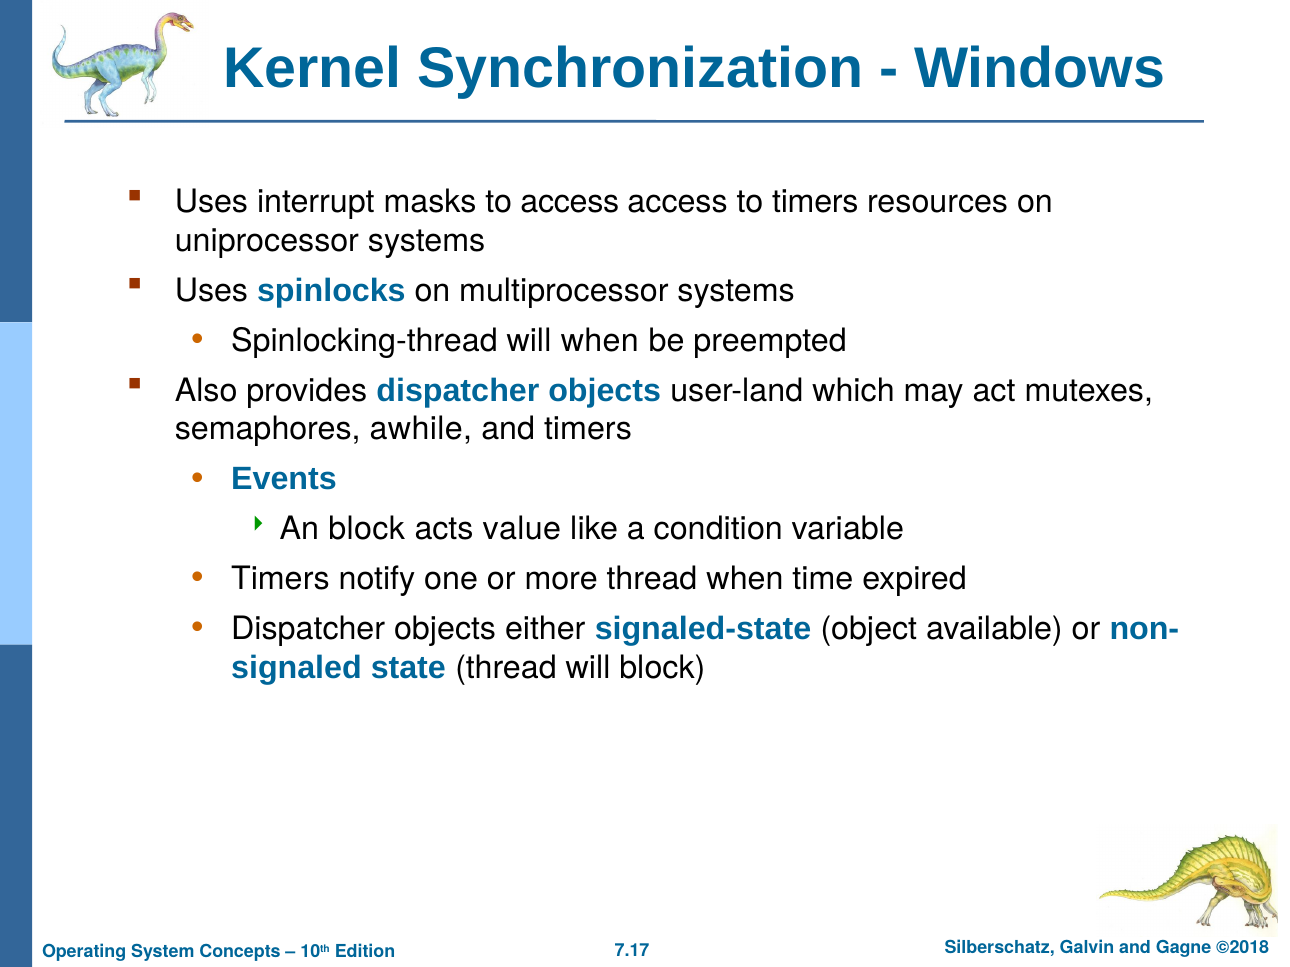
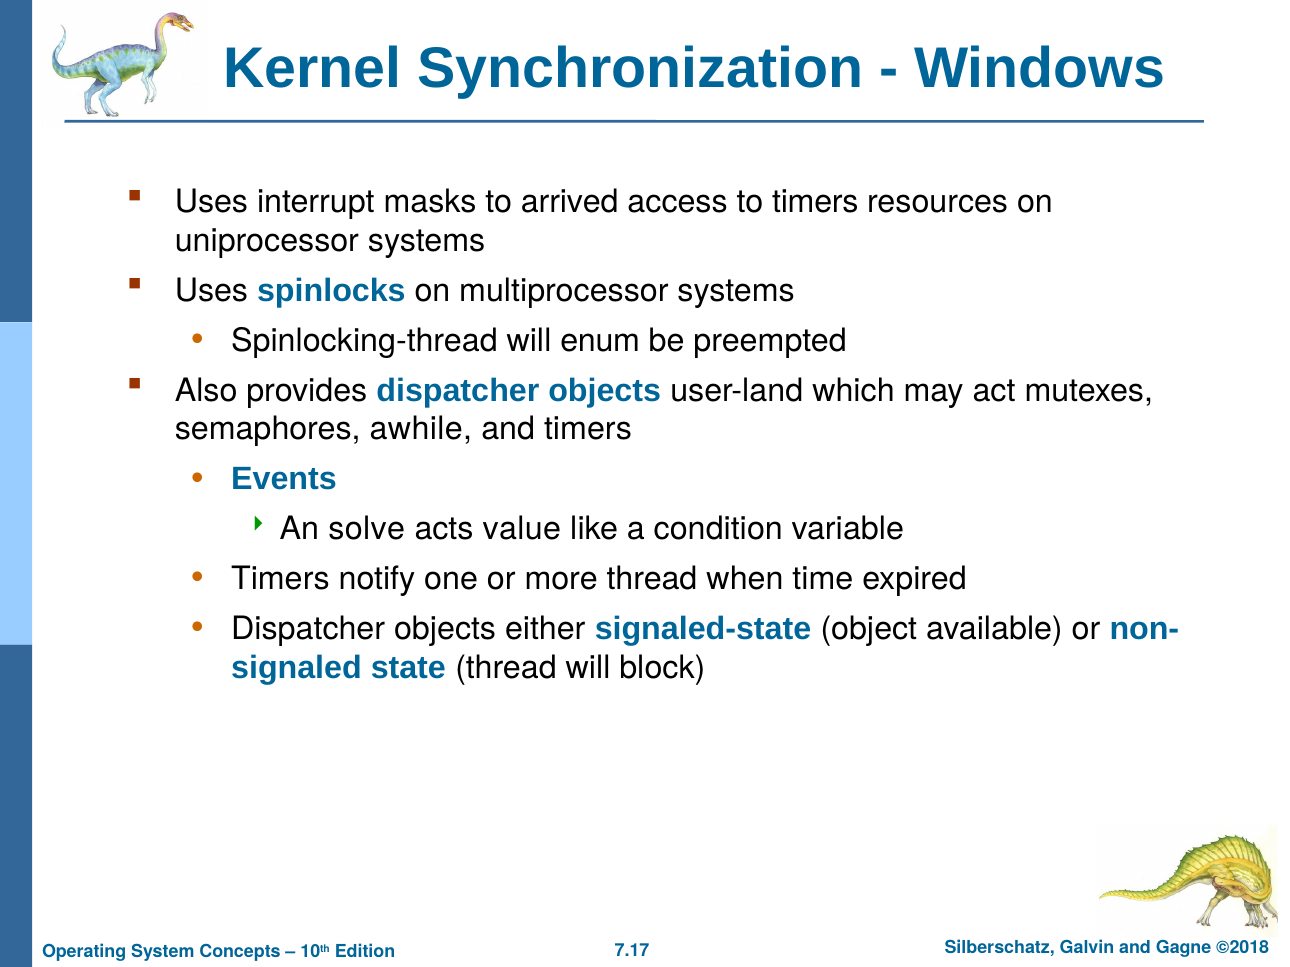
to access: access -> arrived
will when: when -> enum
An block: block -> solve
